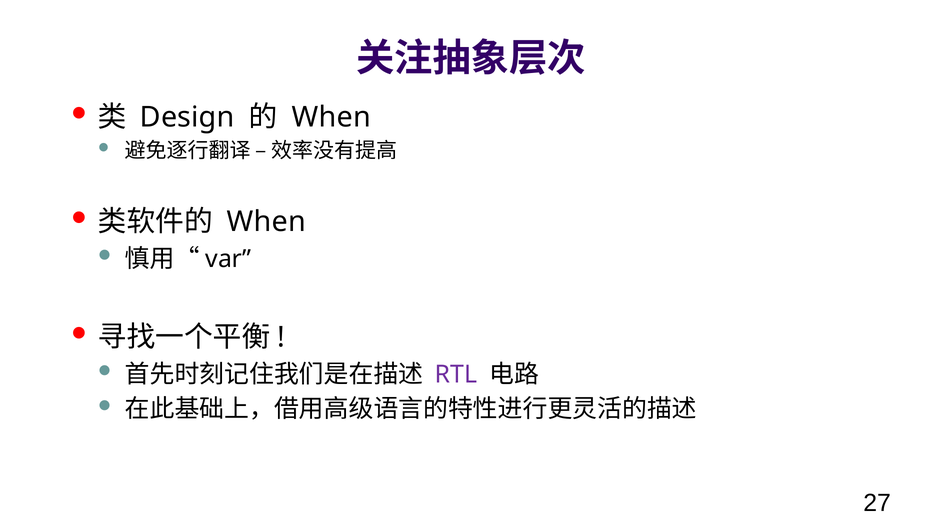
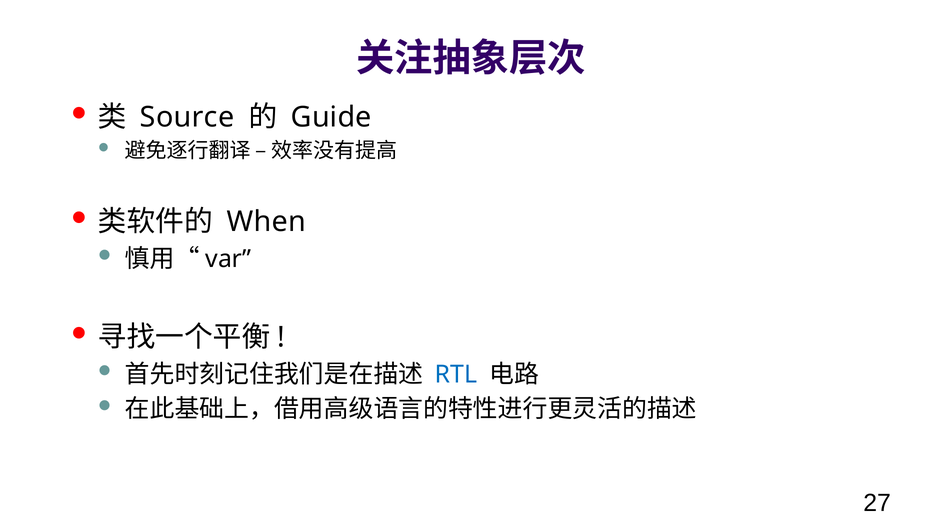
Design: Design -> Source
When at (331, 117): When -> Guide
RTL colour: purple -> blue
